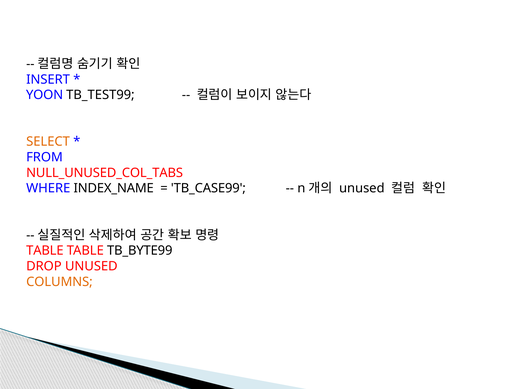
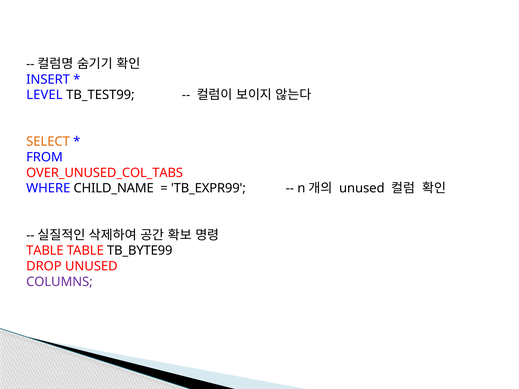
YOON: YOON -> LEVEL
NULL_UNUSED_COL_TABS: NULL_UNUSED_COL_TABS -> OVER_UNUSED_COL_TABS
INDEX_NAME: INDEX_NAME -> CHILD_NAME
TB_CASE99: TB_CASE99 -> TB_EXPR99
COLUMNS colour: orange -> purple
